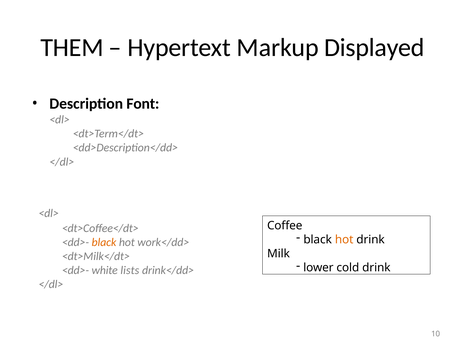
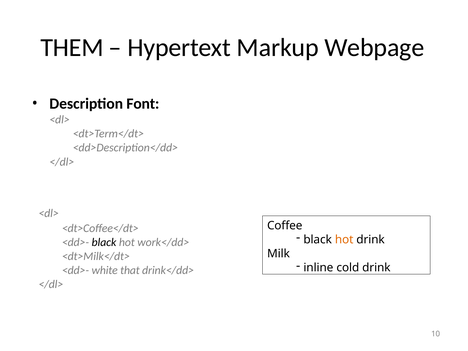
Displayed: Displayed -> Webpage
black at (104, 242) colour: orange -> black
lower: lower -> inline
lists: lists -> that
